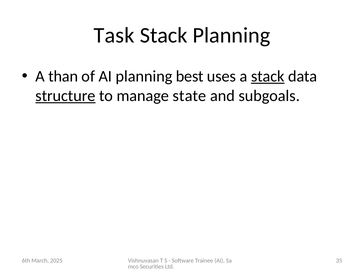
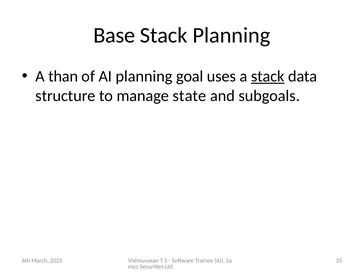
Task: Task -> Base
best: best -> goal
structure underline: present -> none
